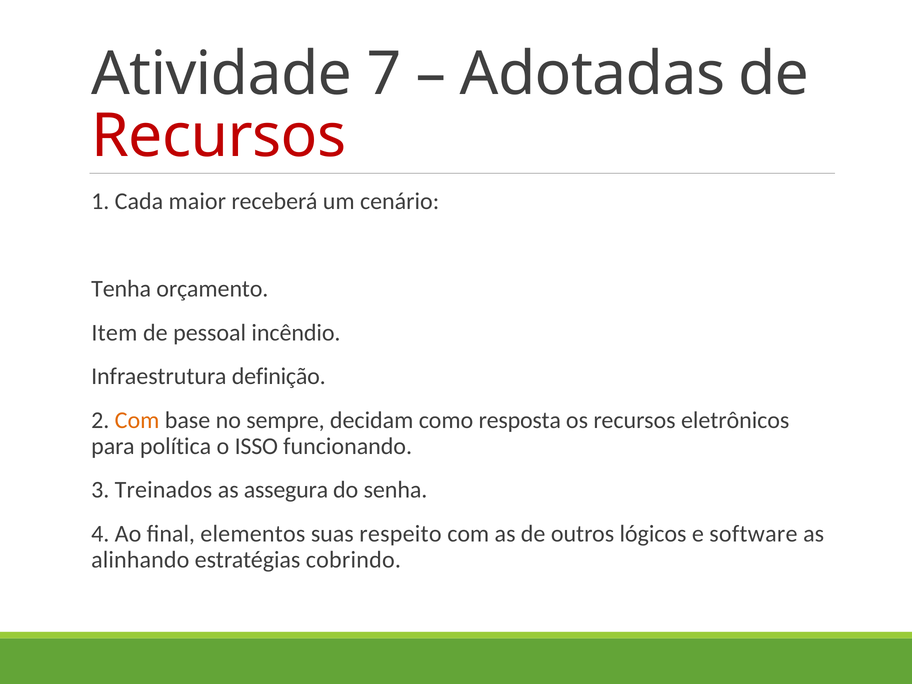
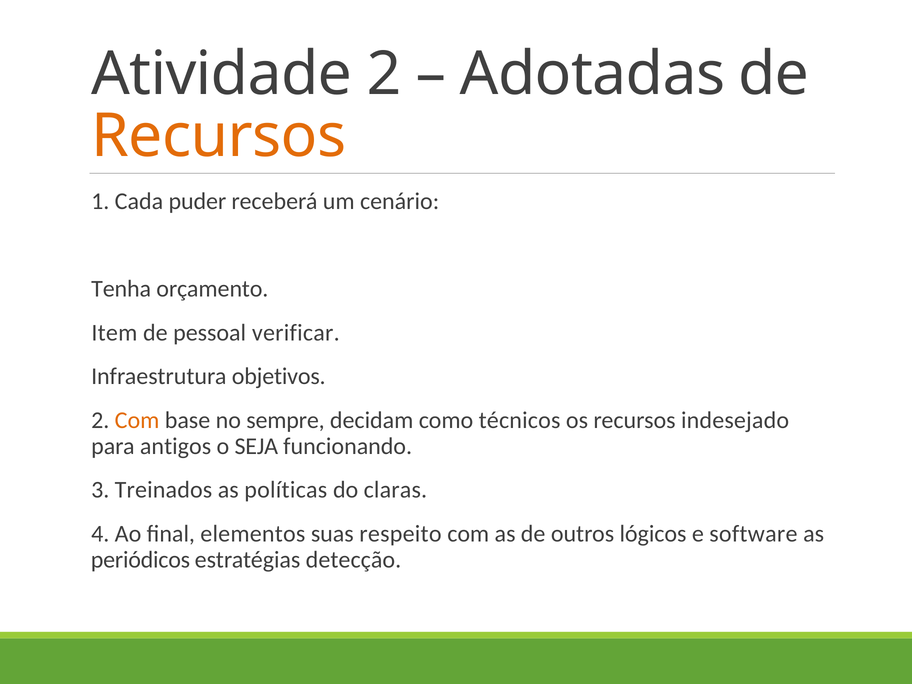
Atividade 7: 7 -> 2
Recursos at (219, 136) colour: red -> orange
maior: maior -> puder
incêndio: incêndio -> verificar
definição: definição -> objetivos
resposta: resposta -> técnicos
eletrônicos: eletrônicos -> indesejado
política: política -> antigos
ISSO: ISSO -> SEJA
assegura: assegura -> políticas
senha: senha -> claras
alinhando: alinhando -> periódicos
cobrindo: cobrindo -> detecção
